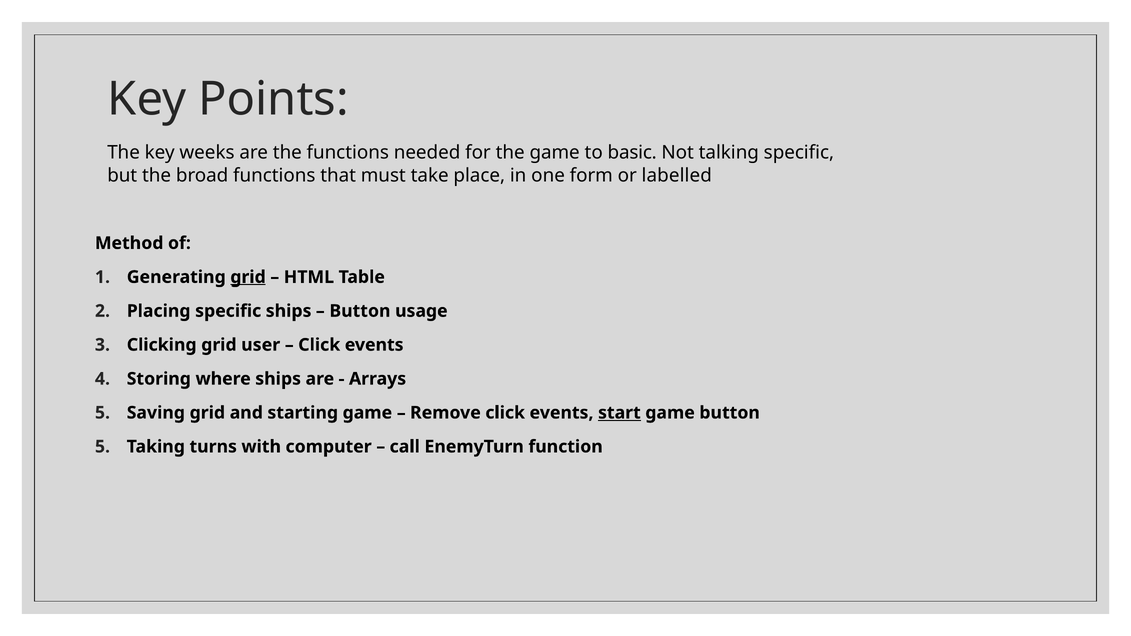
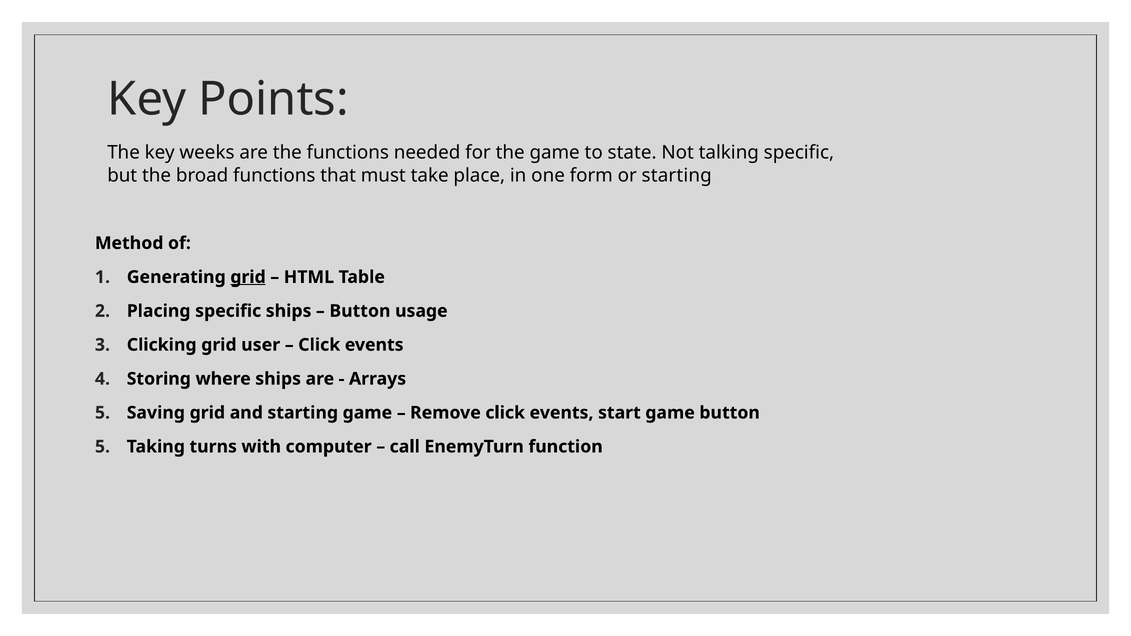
basic: basic -> state
or labelled: labelled -> starting
start underline: present -> none
